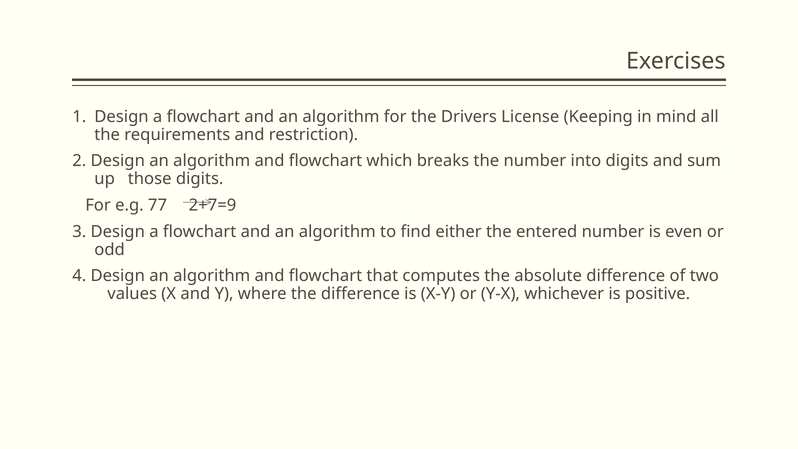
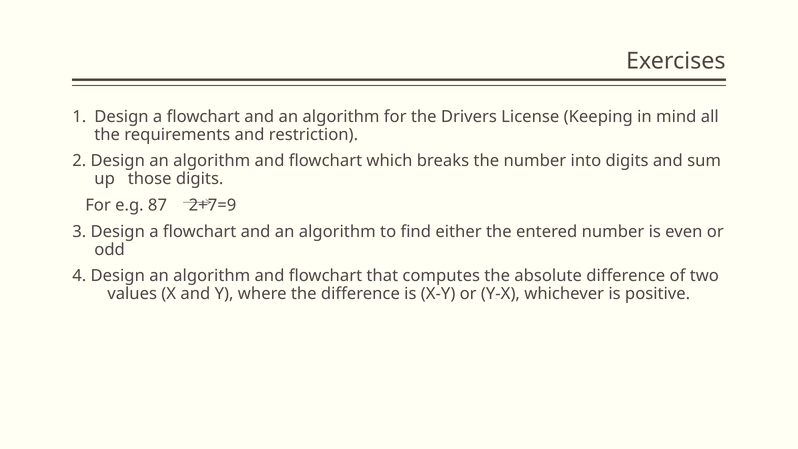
77: 77 -> 87
